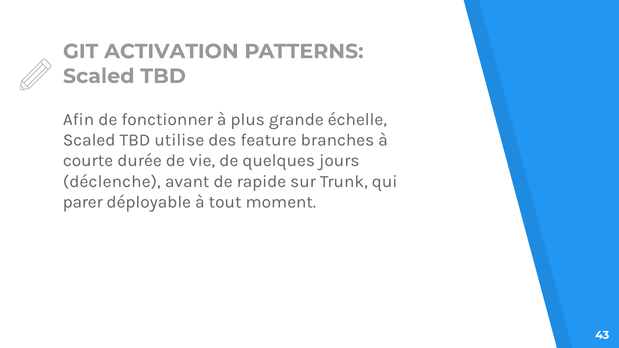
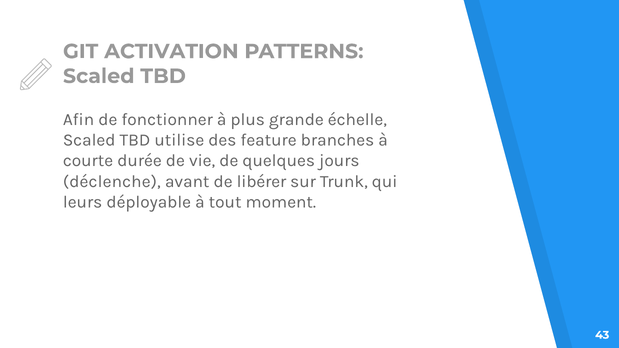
rapide: rapide -> libérer
parer: parer -> leurs
